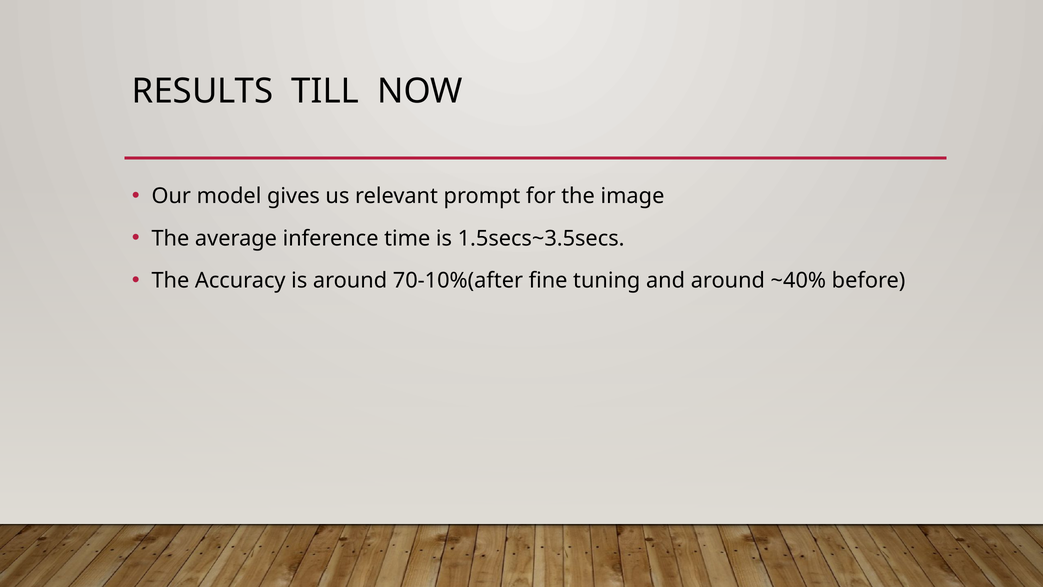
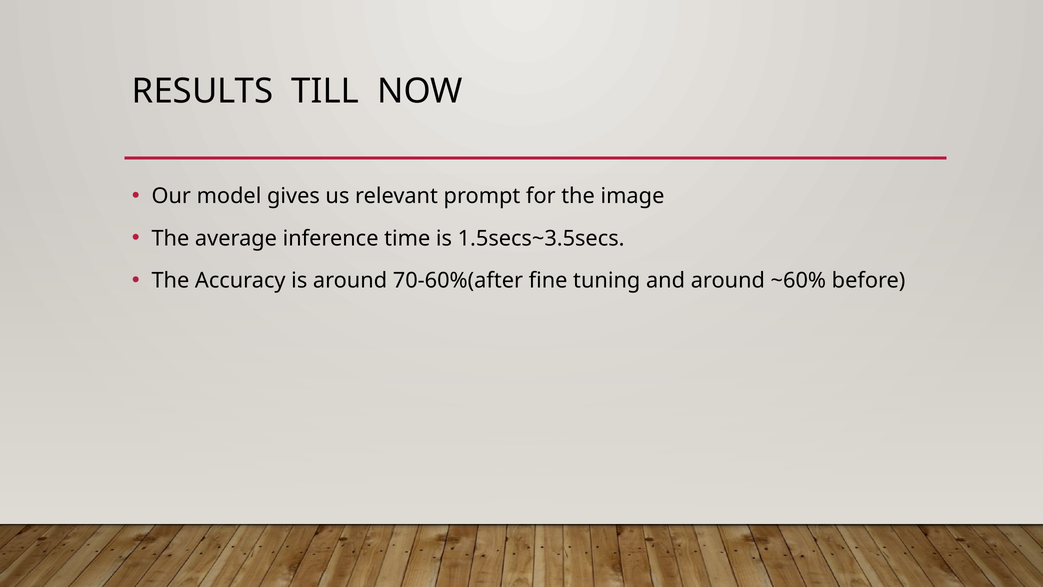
70-10%(after: 70-10%(after -> 70-60%(after
~40%: ~40% -> ~60%
